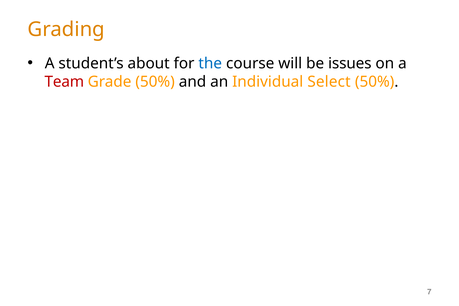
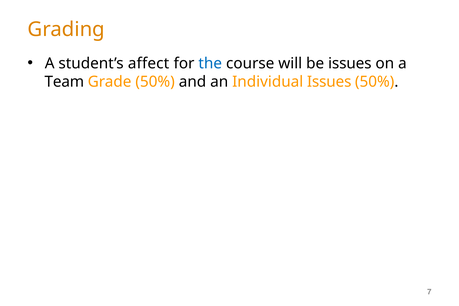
about: about -> affect
Team colour: red -> black
Individual Select: Select -> Issues
